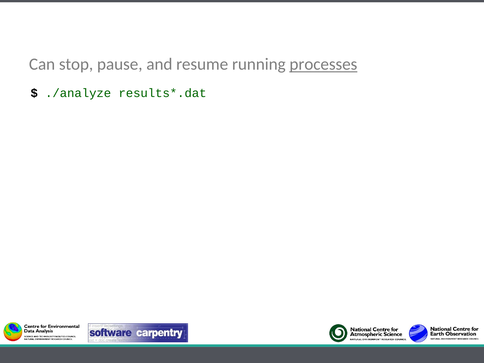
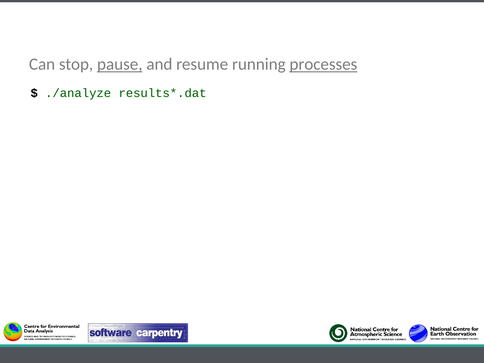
pause underline: none -> present
